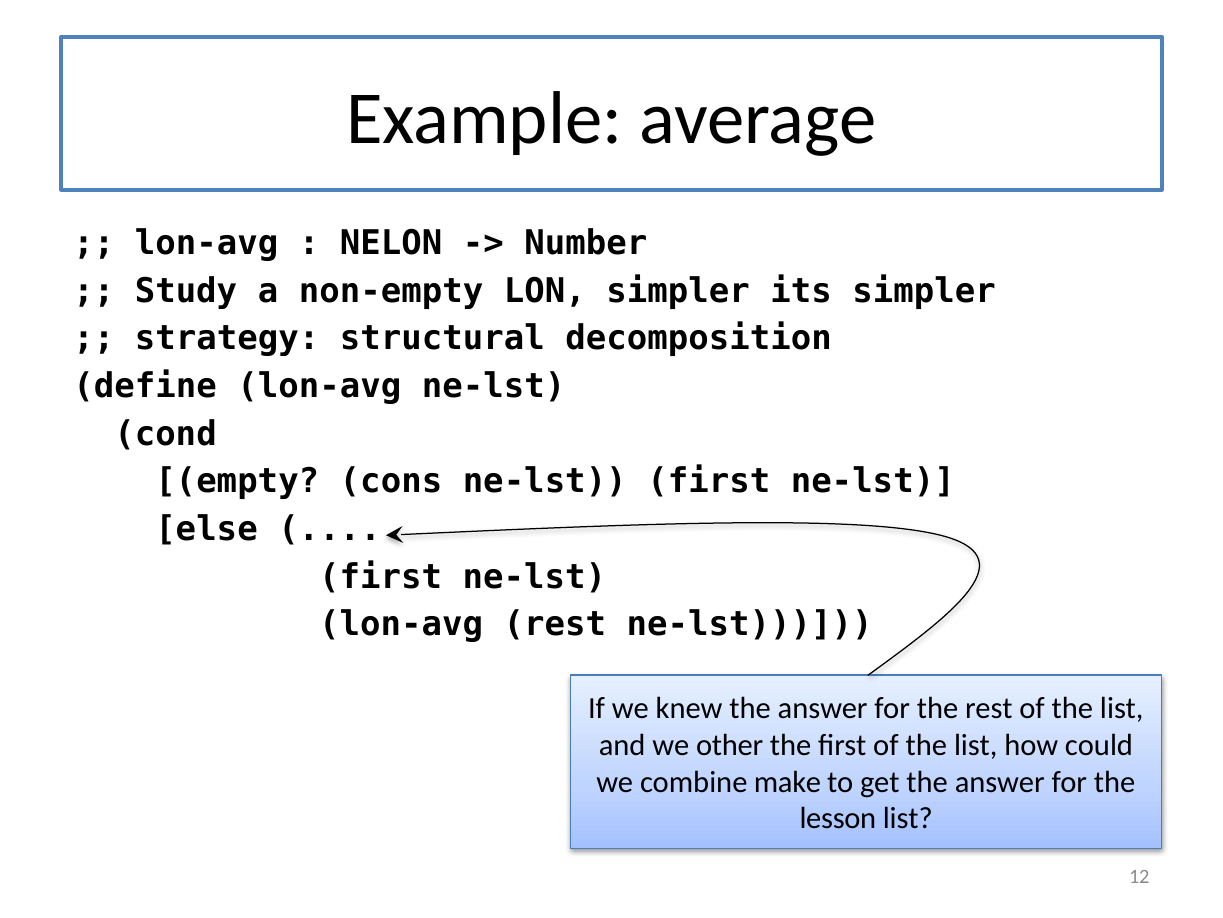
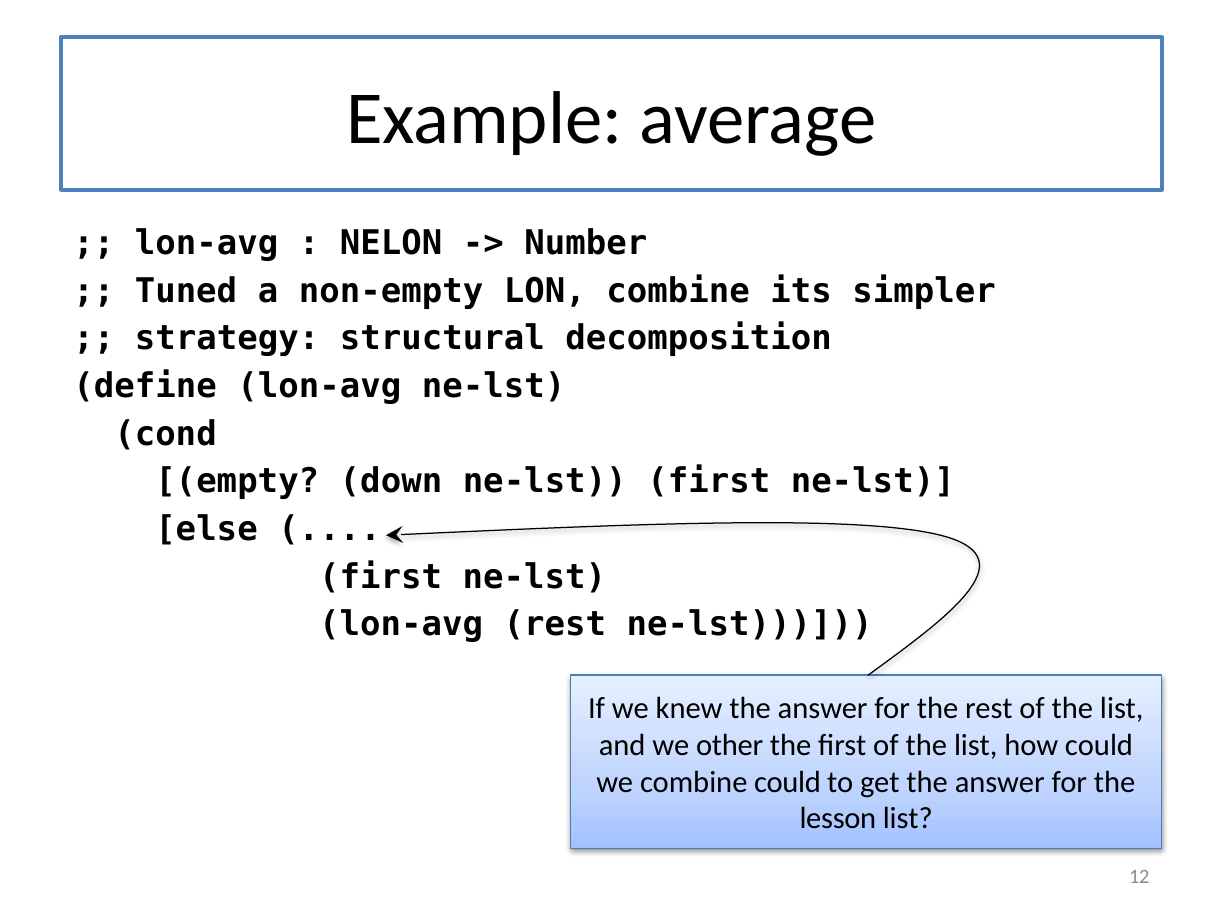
Study: Study -> Tuned
LON simpler: simpler -> combine
cons: cons -> down
combine make: make -> could
